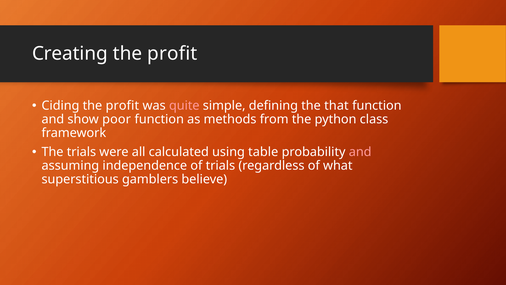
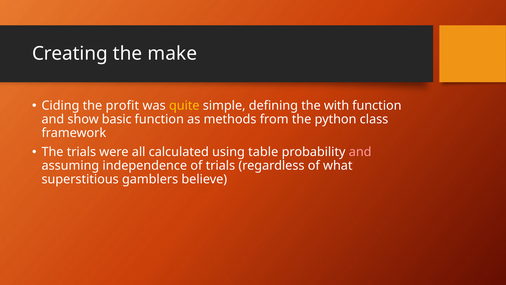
Creating the profit: profit -> make
quite colour: pink -> yellow
that: that -> with
poor: poor -> basic
